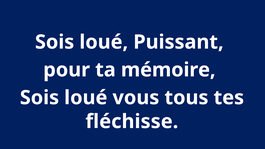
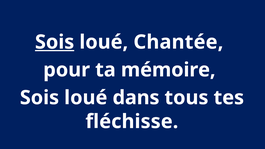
Sois at (55, 42) underline: none -> present
Puissant: Puissant -> Chantée
vous: vous -> dans
